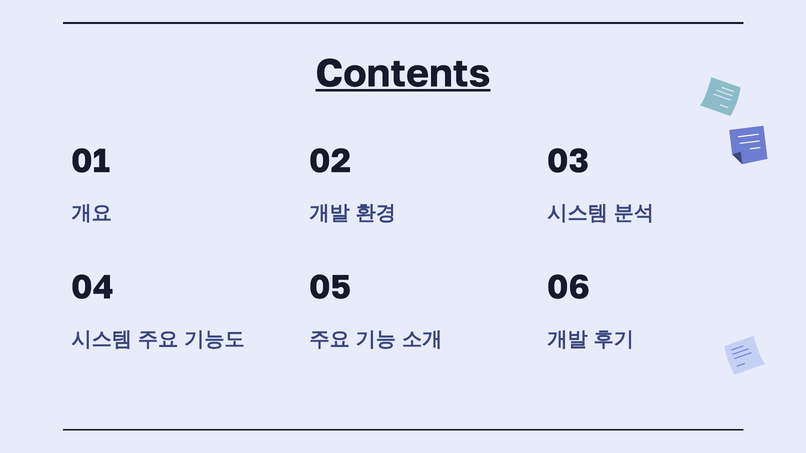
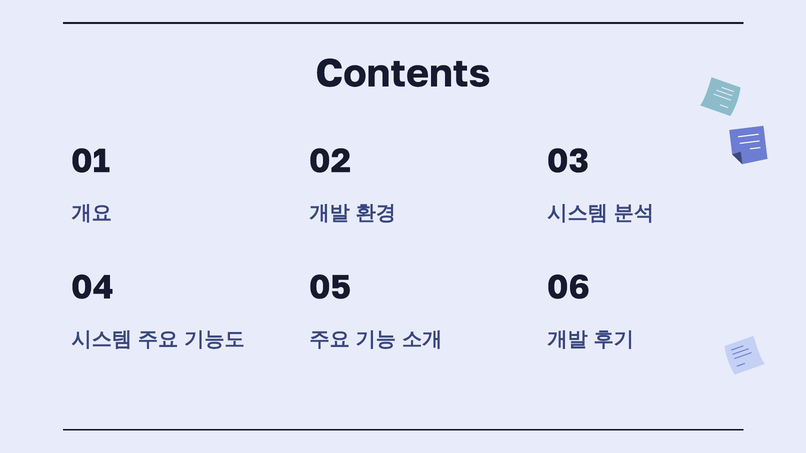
Contents underline: present -> none
